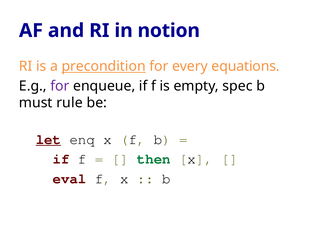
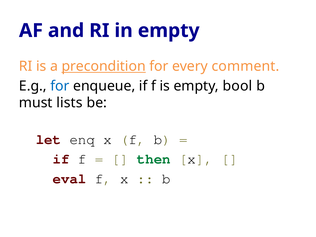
in notion: notion -> empty
equations: equations -> comment
for at (60, 86) colour: purple -> blue
spec: spec -> bool
rule: rule -> lists
let underline: present -> none
